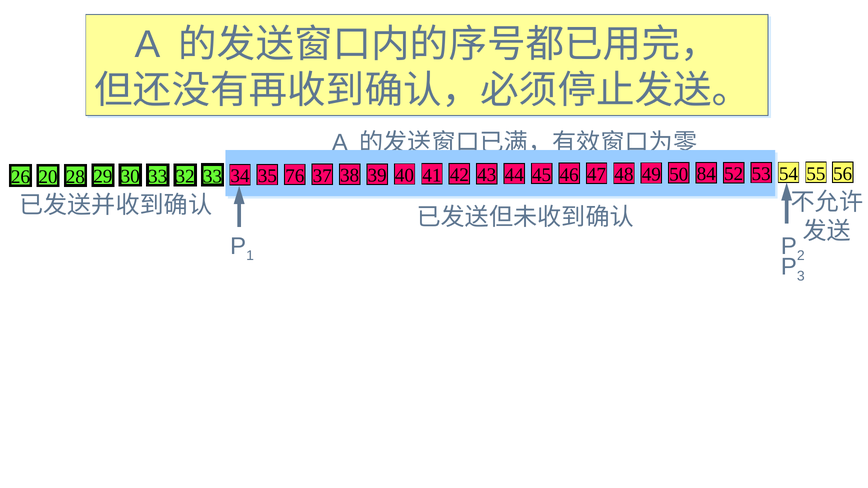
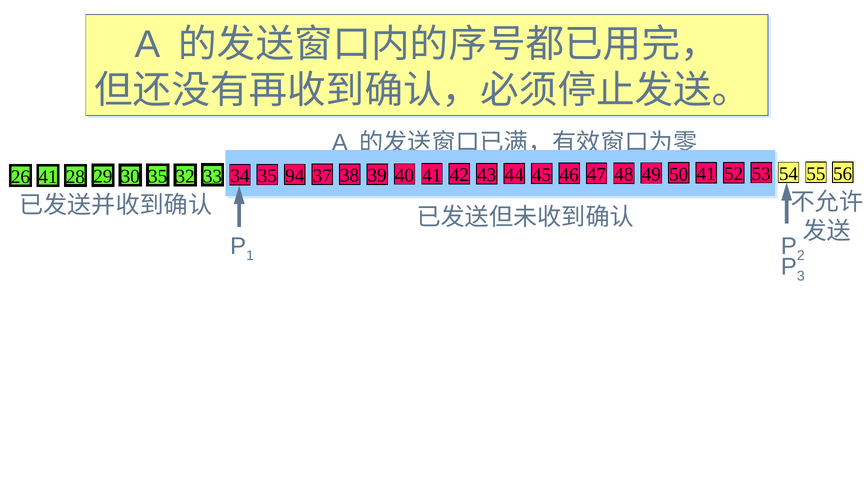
26 20: 20 -> 41
30 33: 33 -> 35
76: 76 -> 94
50 84: 84 -> 41
